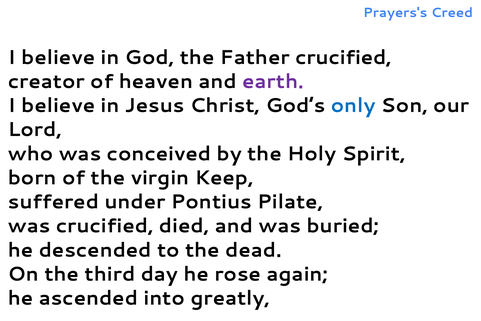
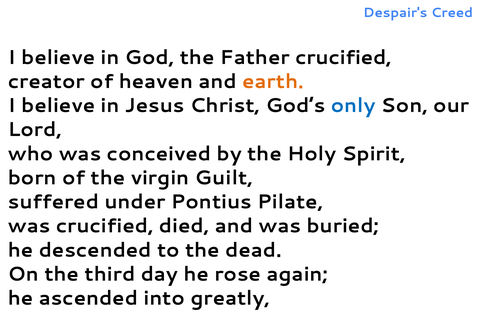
Prayers's: Prayers's -> Despair's
earth colour: purple -> orange
Keep: Keep -> Guilt
